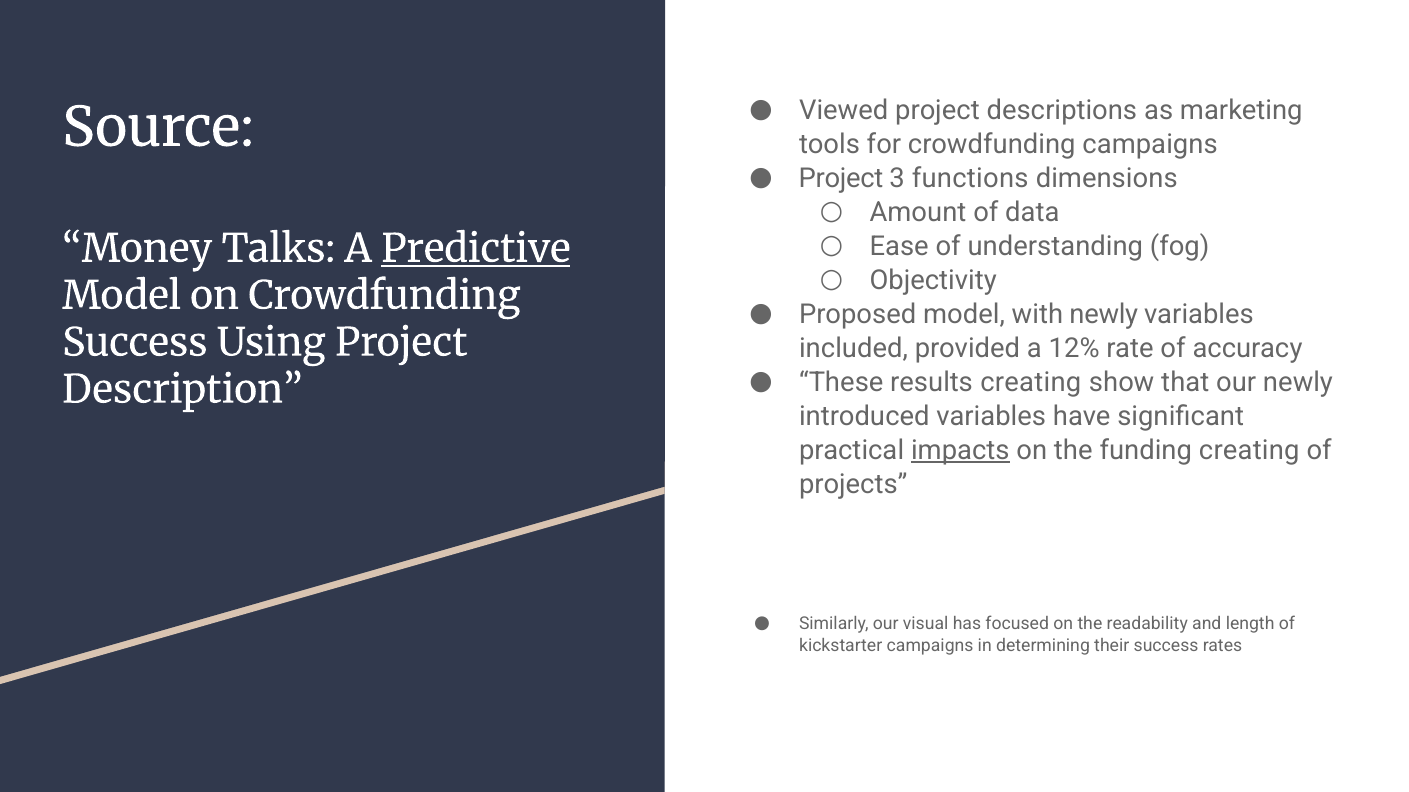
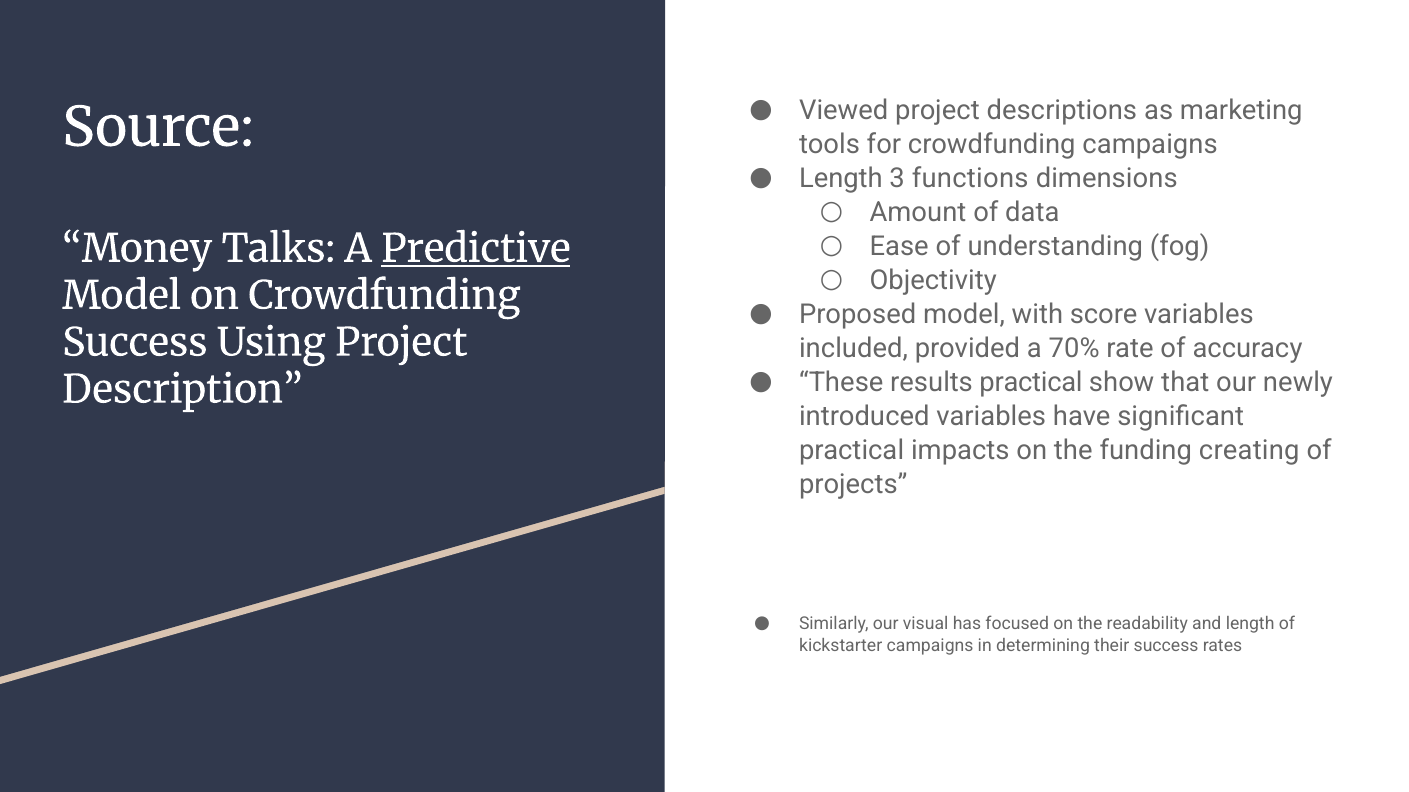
Project at (841, 179): Project -> Length
with newly: newly -> score
12%: 12% -> 70%
results creating: creating -> practical
impacts underline: present -> none
